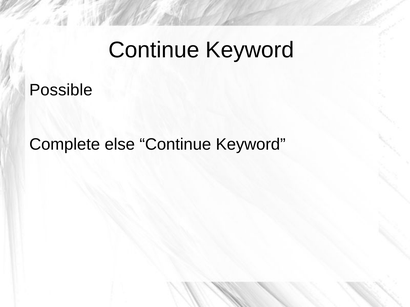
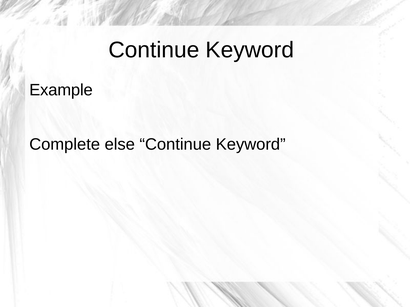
Possible: Possible -> Example
